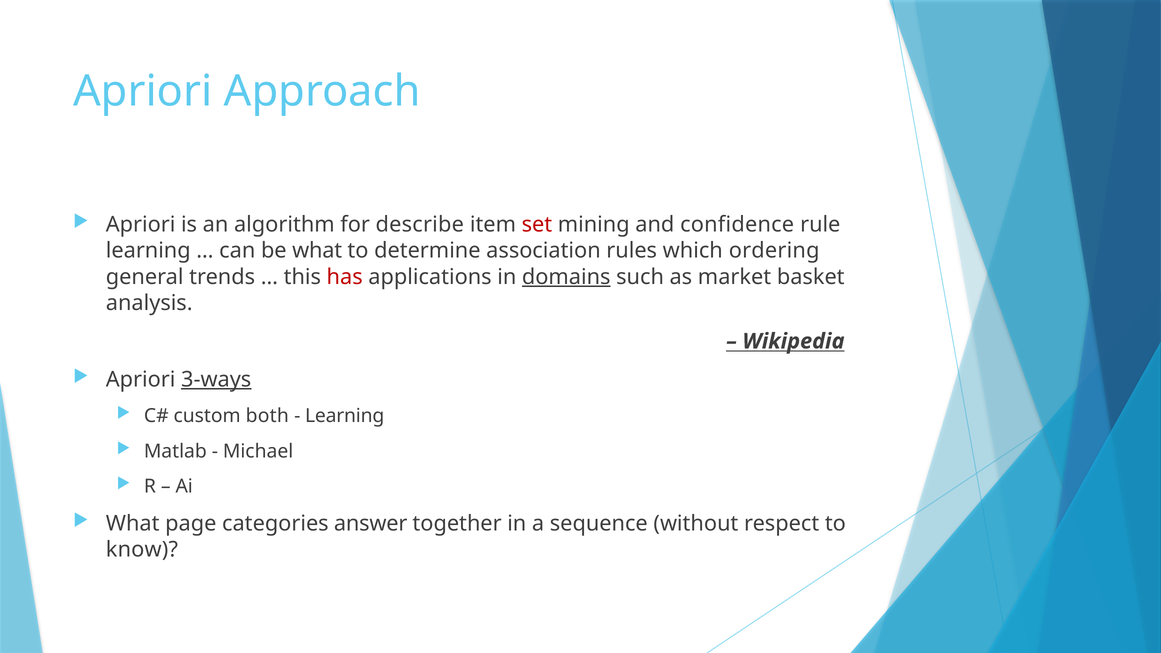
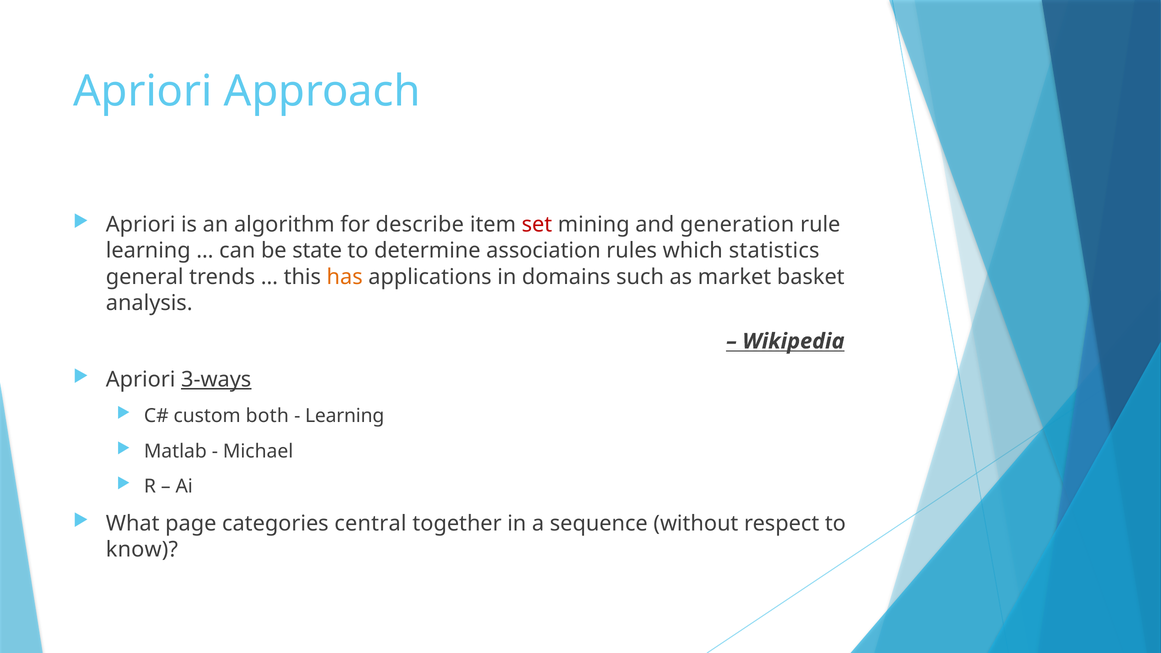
confidence: confidence -> generation
be what: what -> state
ordering: ordering -> statistics
has colour: red -> orange
domains underline: present -> none
answer: answer -> central
